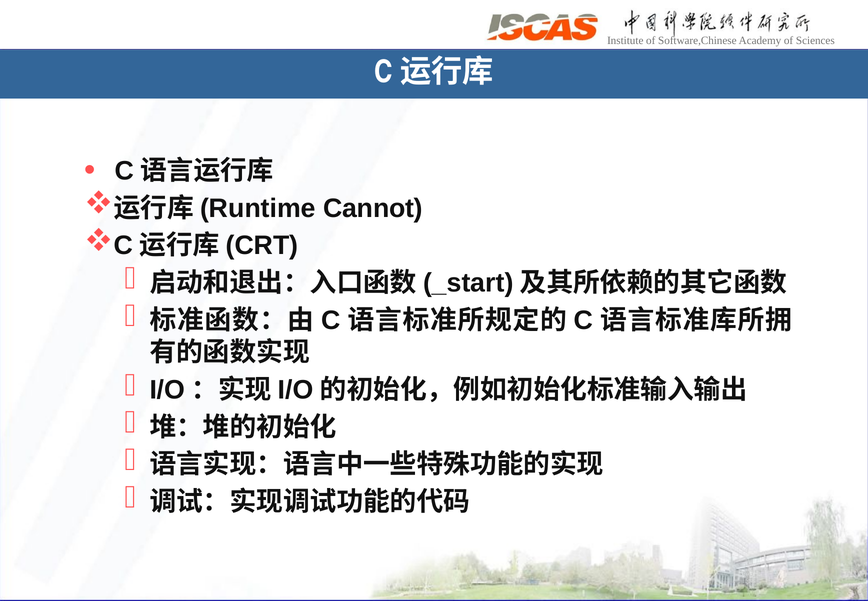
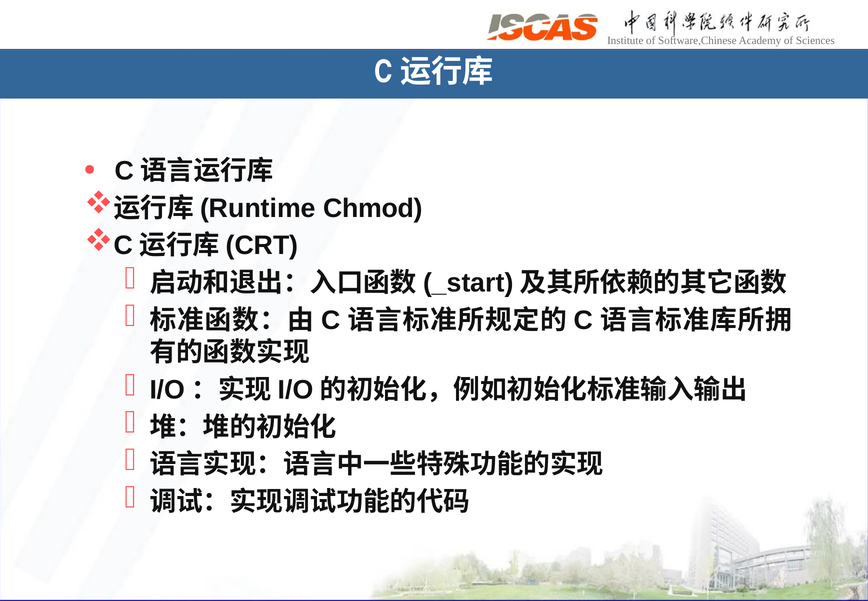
Cannot: Cannot -> Chmod
